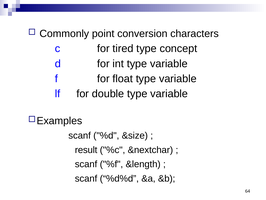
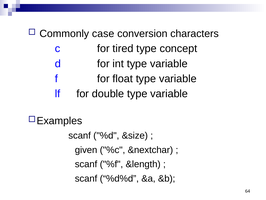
point: point -> case
result: result -> given
